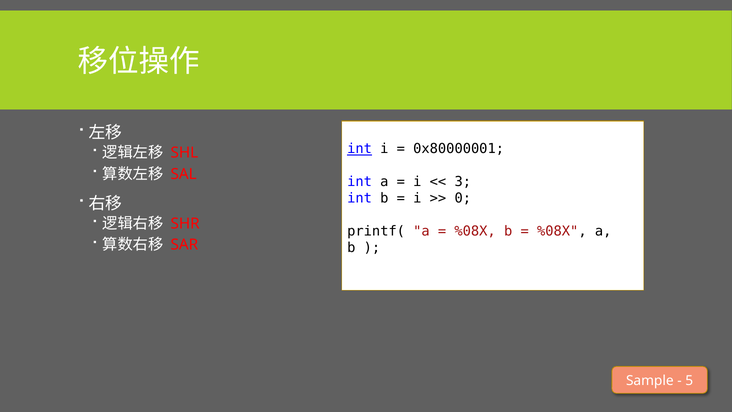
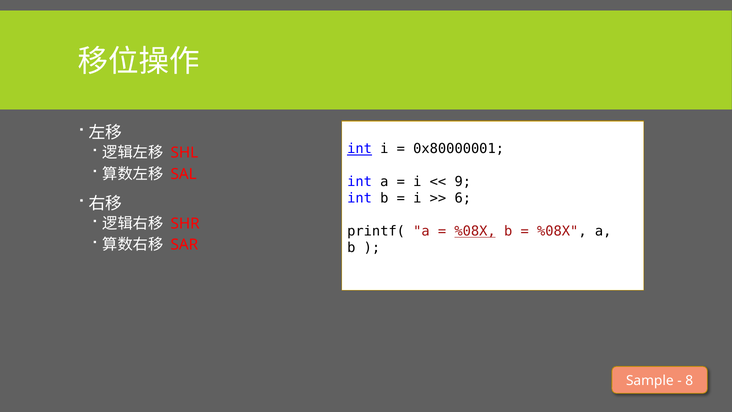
3: 3 -> 9
0: 0 -> 6
%08X at (475, 231) underline: none -> present
5: 5 -> 8
